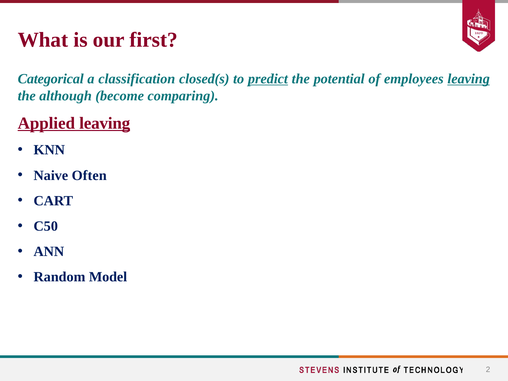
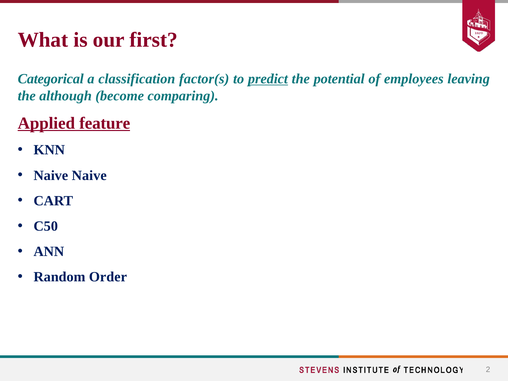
closed(s: closed(s -> factor(s
leaving at (469, 79) underline: present -> none
Applied leaving: leaving -> feature
Naive Often: Often -> Naive
Model: Model -> Order
